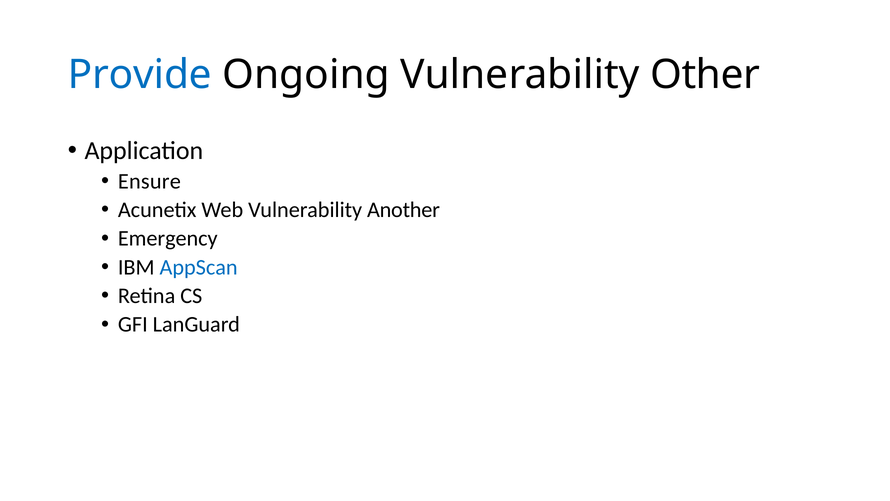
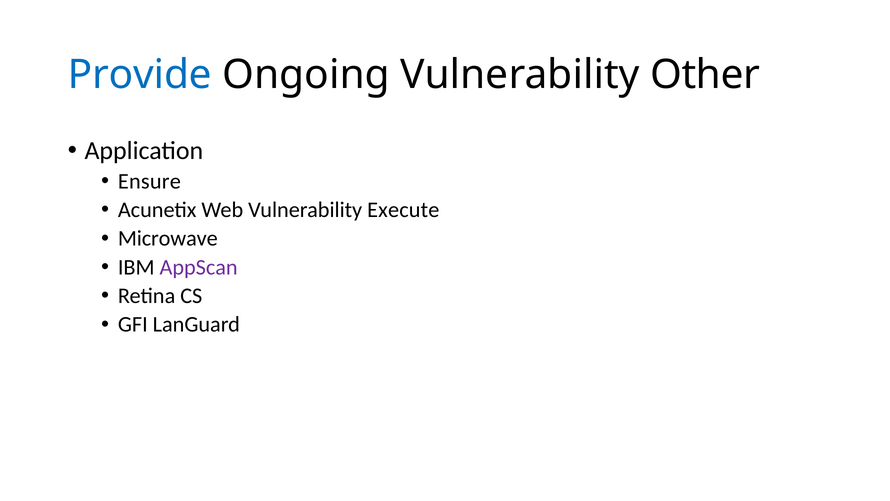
Another: Another -> Execute
Emergency: Emergency -> Microwave
AppScan colour: blue -> purple
